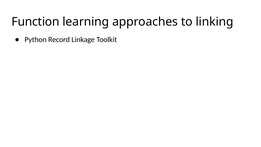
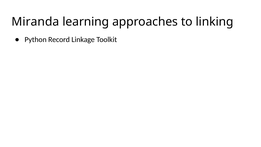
Function: Function -> Miranda
